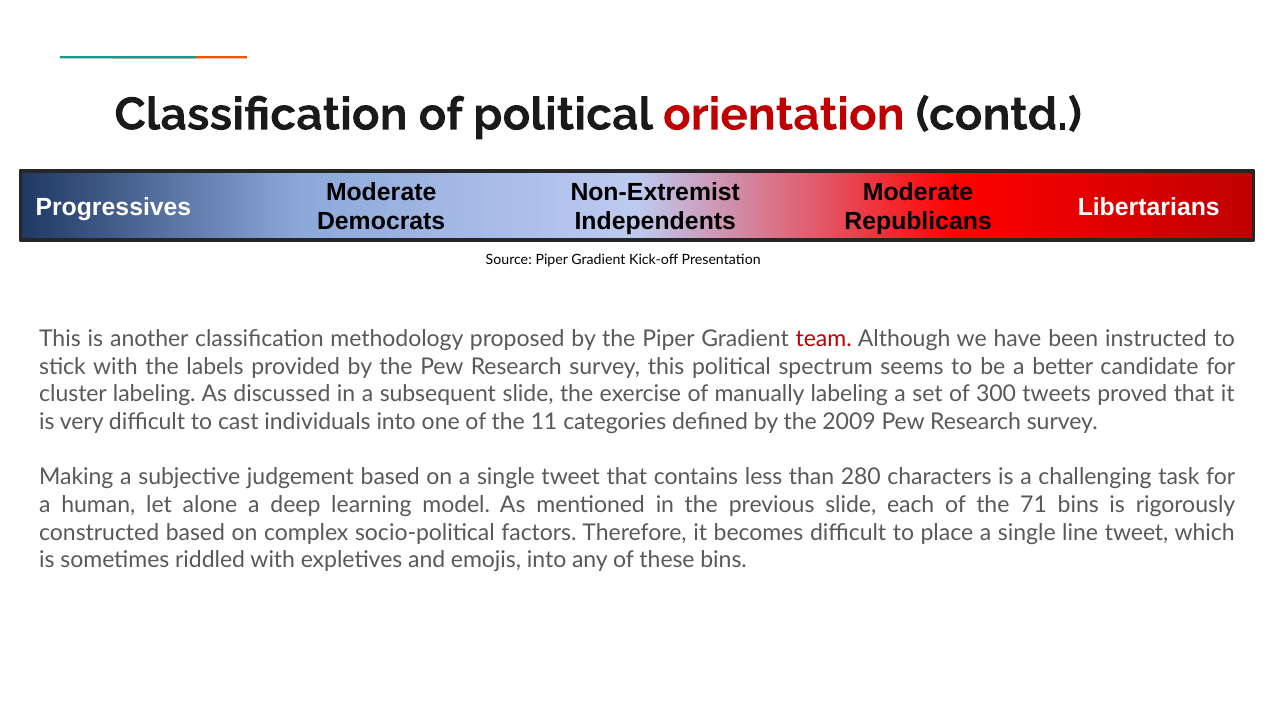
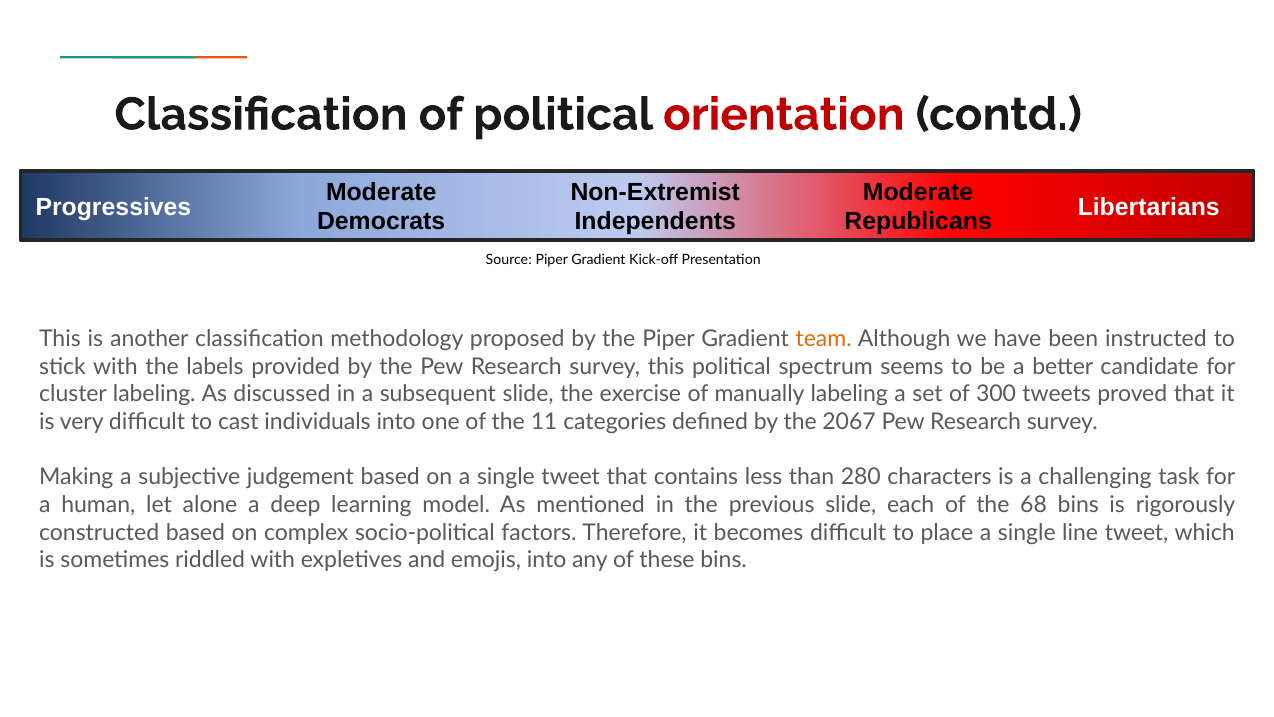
team colour: red -> orange
2009: 2009 -> 2067
71: 71 -> 68
